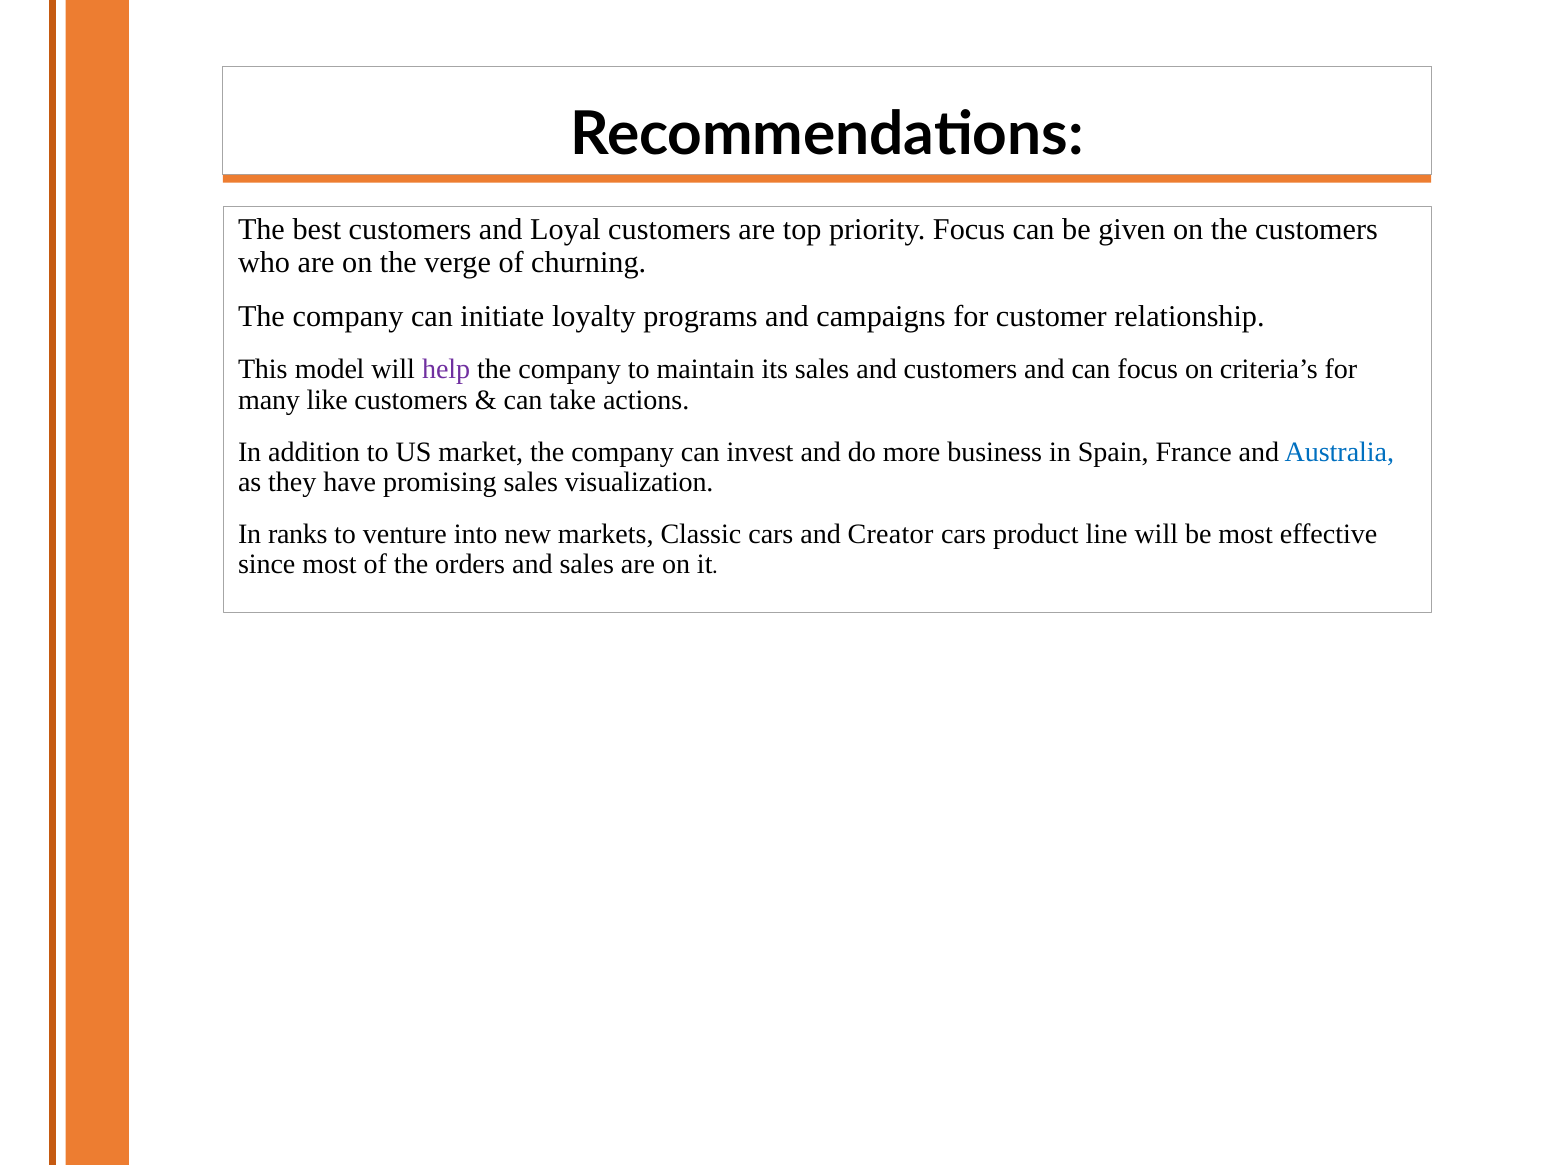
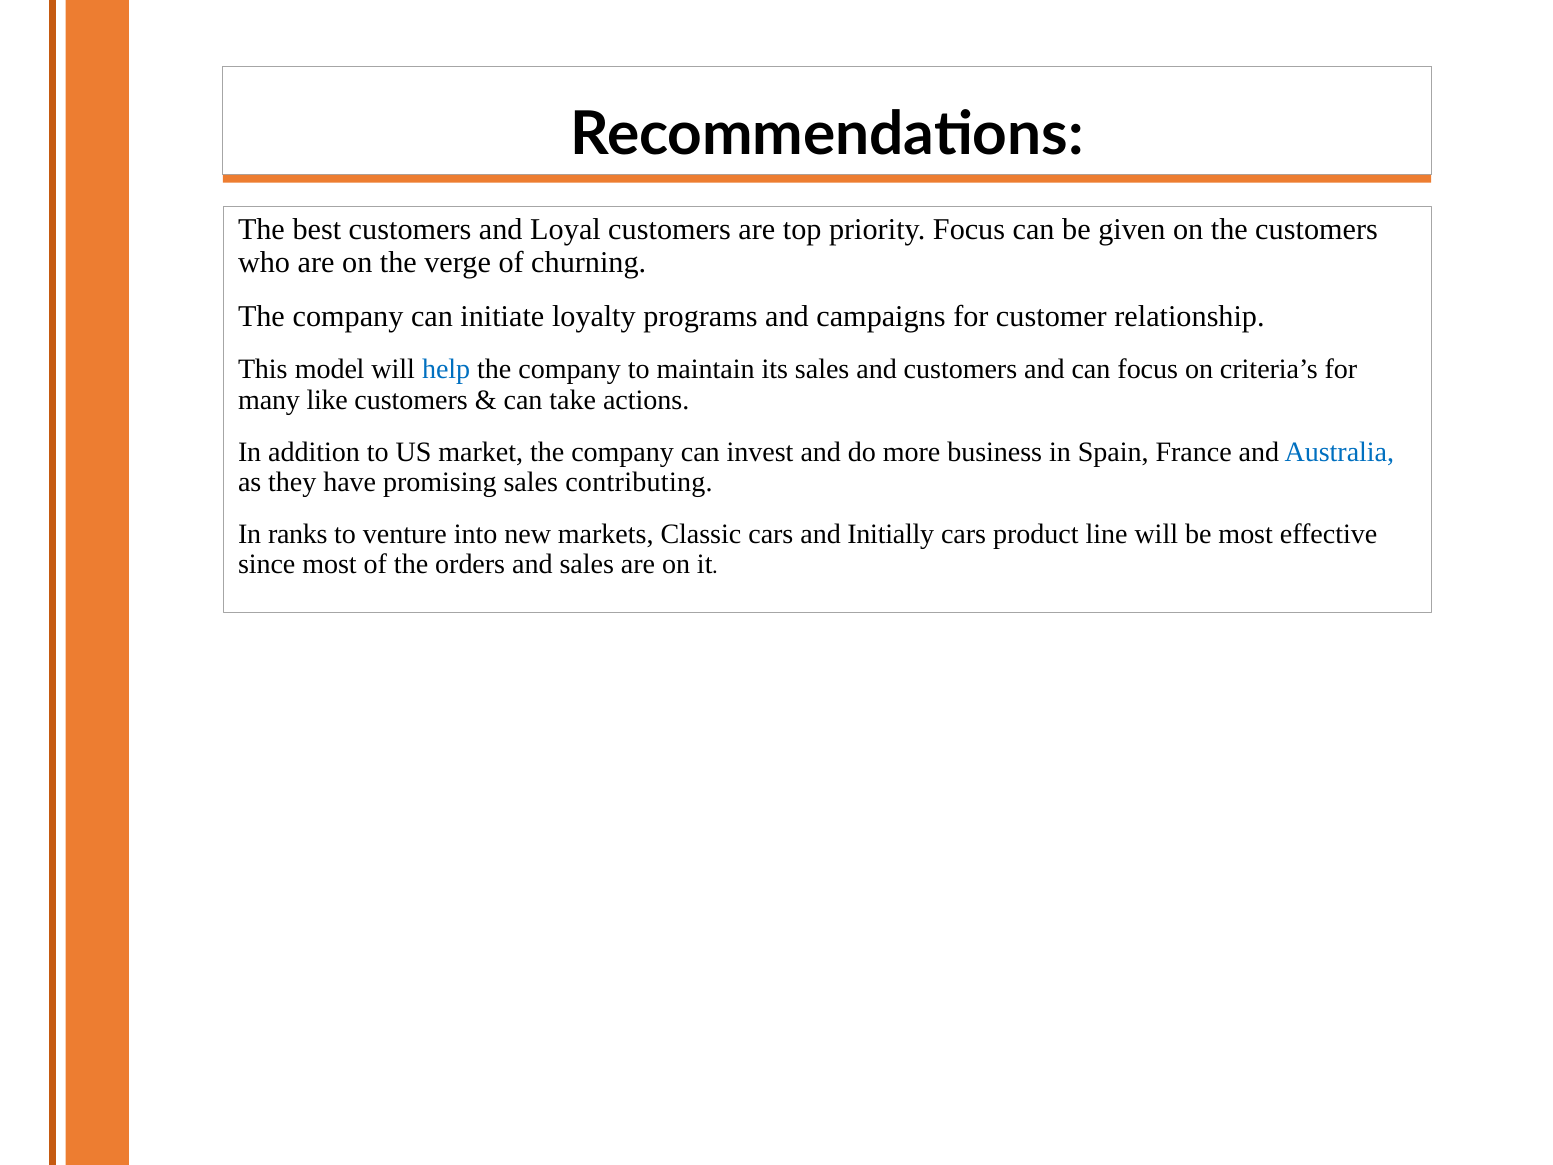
help colour: purple -> blue
visualization: visualization -> contributing
Creator: Creator -> Initially
